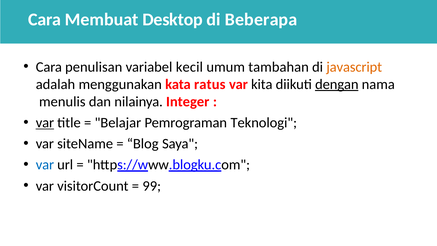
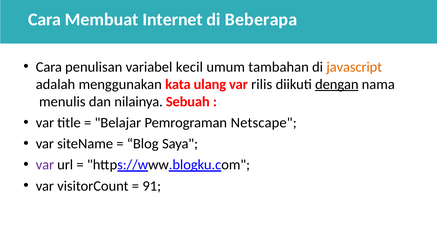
Desktop: Desktop -> Internet
ratus: ratus -> ulang
kita: kita -> rilis
Integer: Integer -> Sebuah
var at (45, 123) underline: present -> none
Teknologi: Teknologi -> Netscape
var at (45, 165) colour: blue -> purple
99: 99 -> 91
